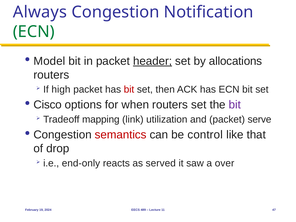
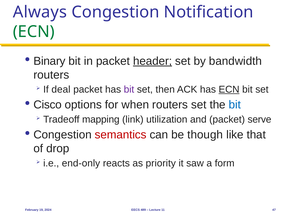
Model: Model -> Binary
allocations: allocations -> bandwidth
high: high -> deal
bit at (129, 90) colour: red -> purple
ECN at (229, 90) underline: none -> present
bit at (235, 105) colour: purple -> blue
control: control -> though
served: served -> priority
over: over -> form
